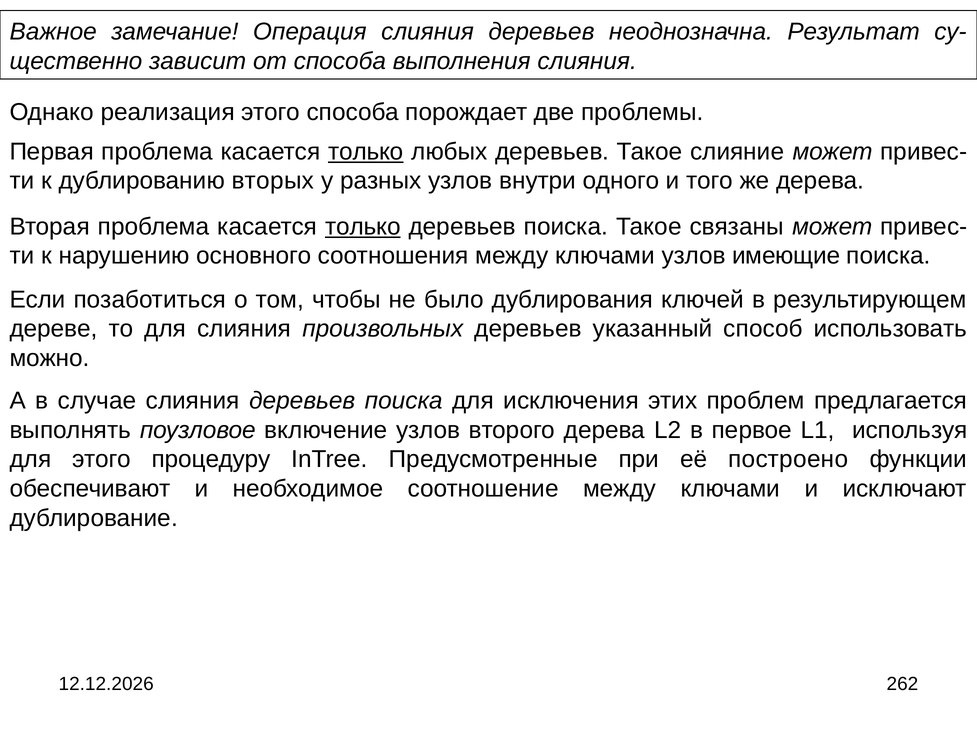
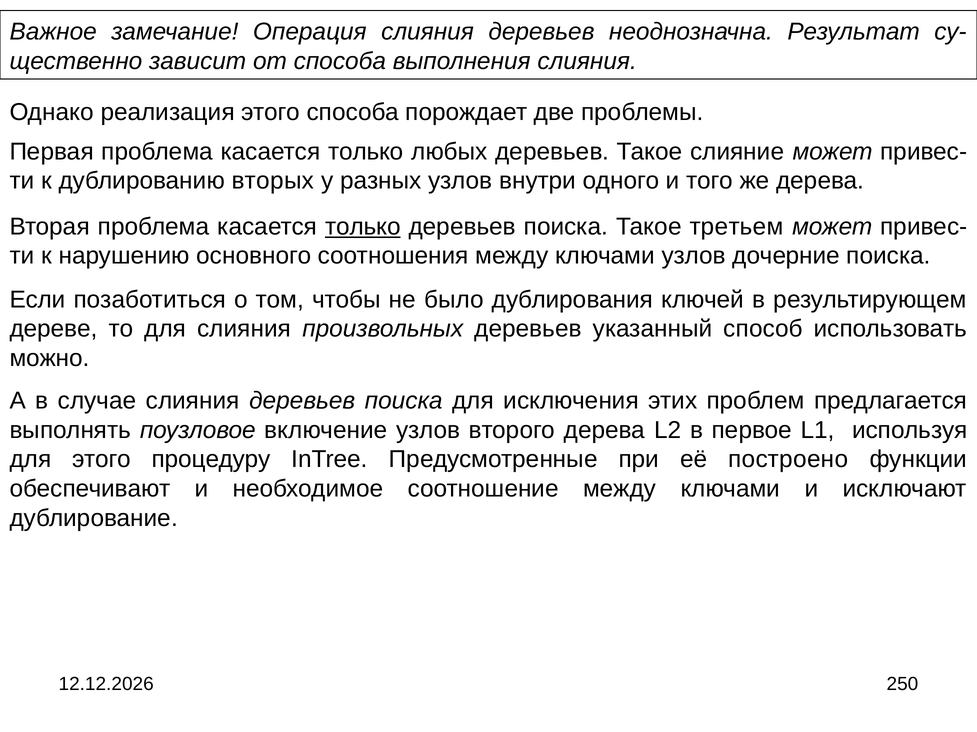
только at (366, 152) underline: present -> none
связаны: связаны -> третьем
имеющие: имеющие -> дочерние
262: 262 -> 250
